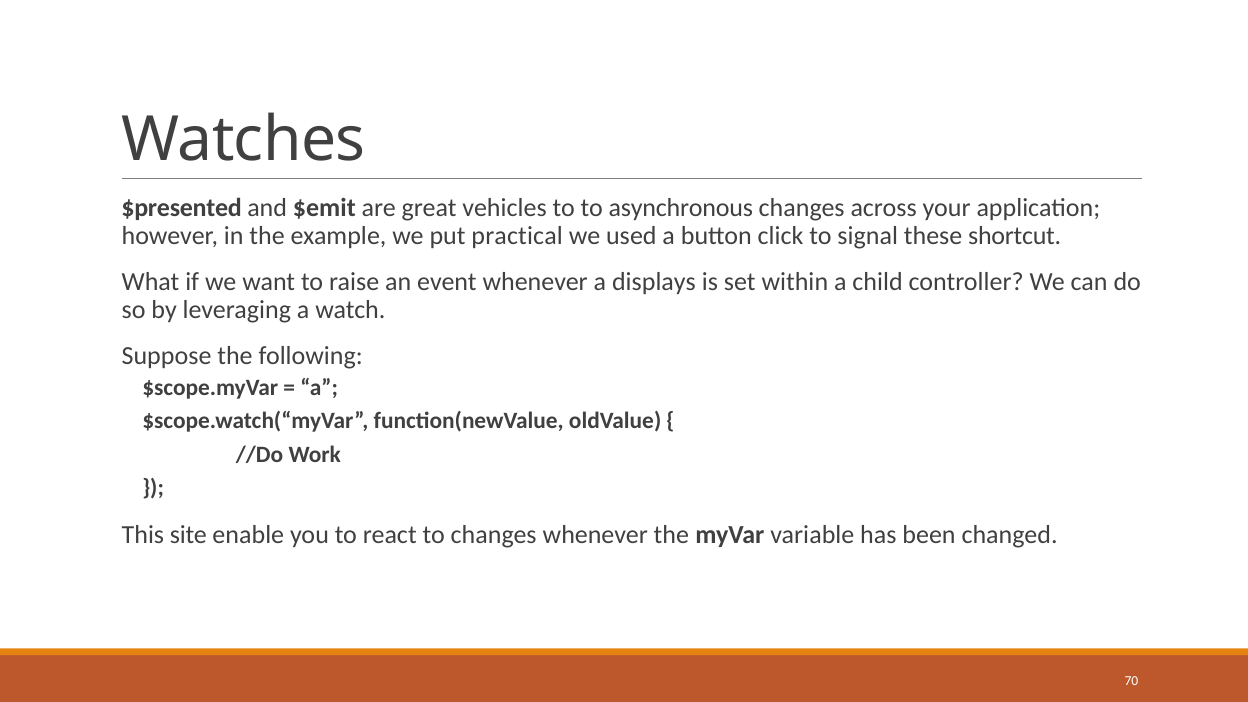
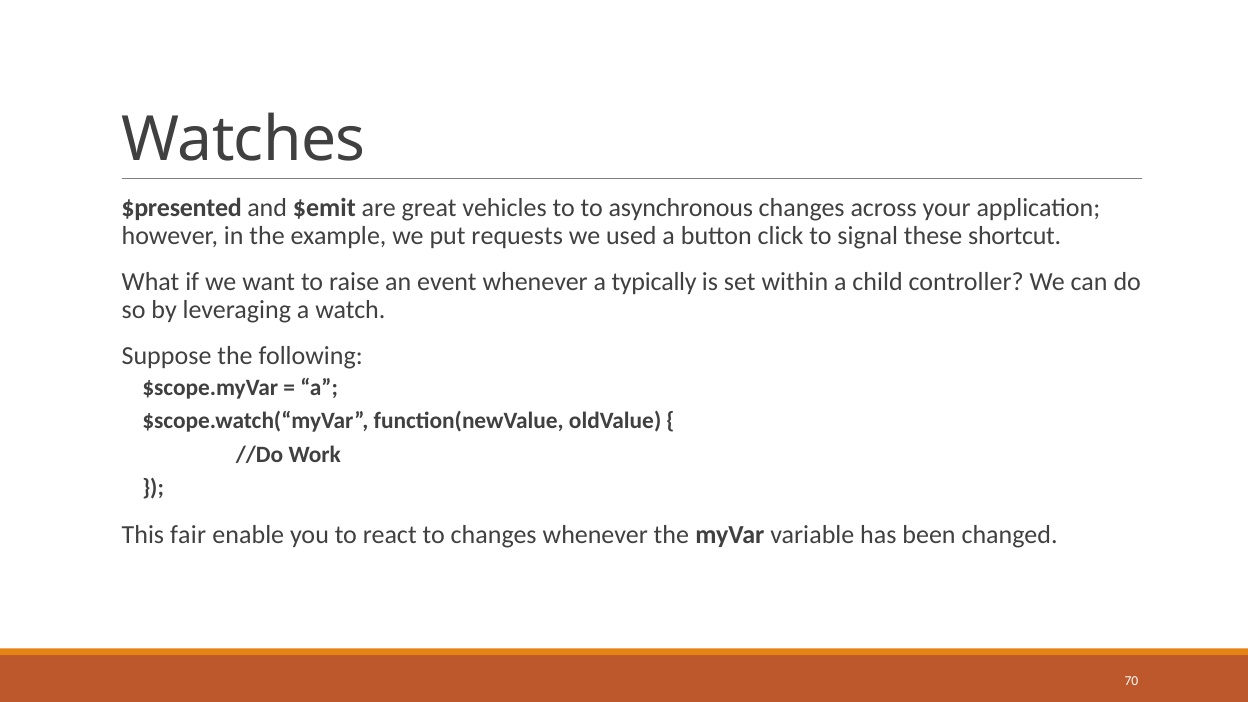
practical: practical -> requests
displays: displays -> typically
site: site -> fair
